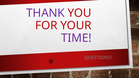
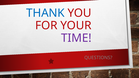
THANK colour: purple -> blue
